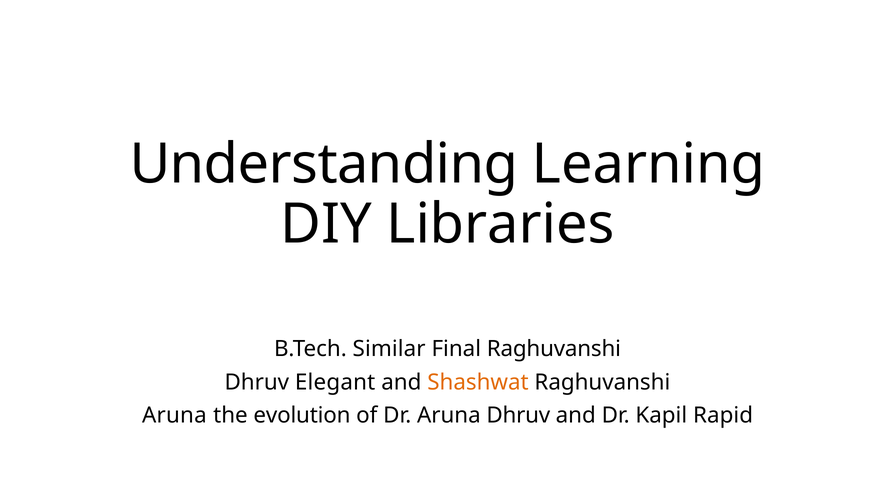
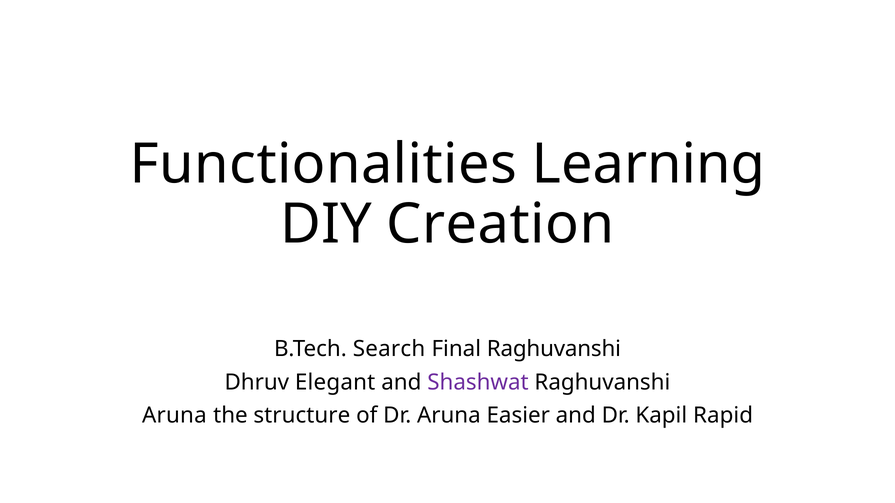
Understanding: Understanding -> Functionalities
Libraries: Libraries -> Creation
Similar: Similar -> Search
Shashwat colour: orange -> purple
evolution: evolution -> structure
Aruna Dhruv: Dhruv -> Easier
